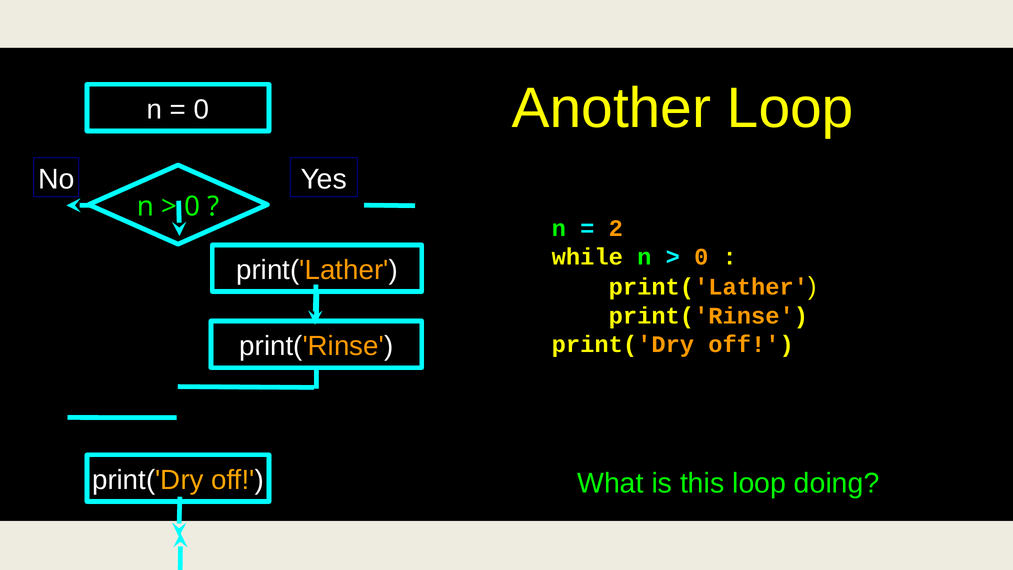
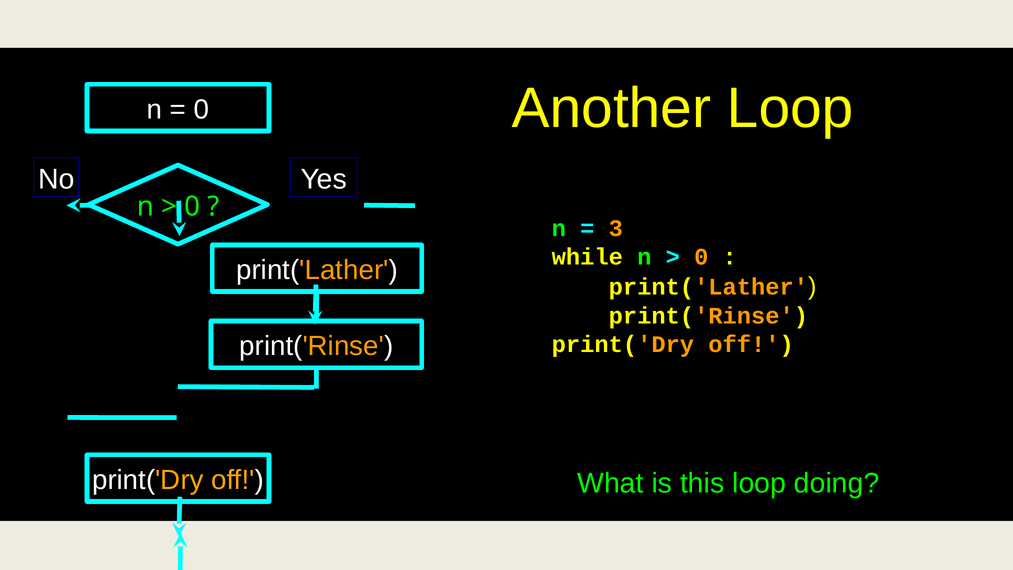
2: 2 -> 3
